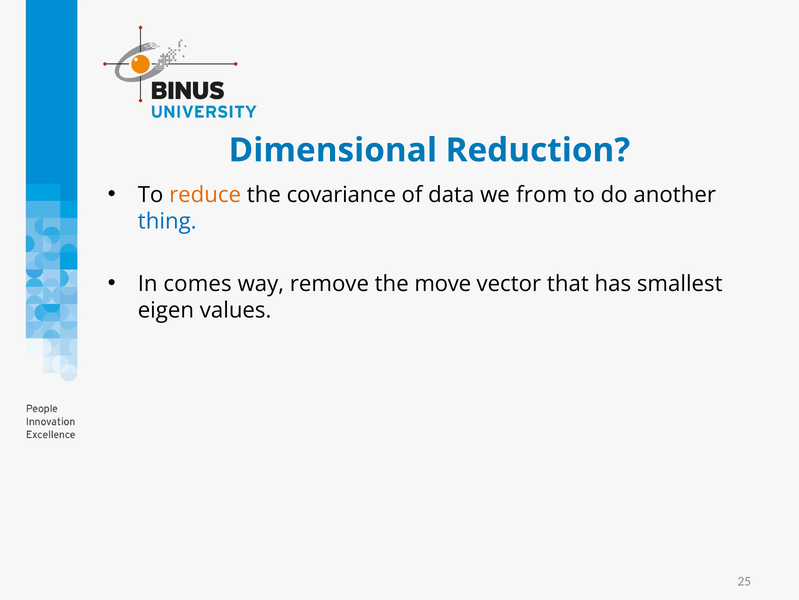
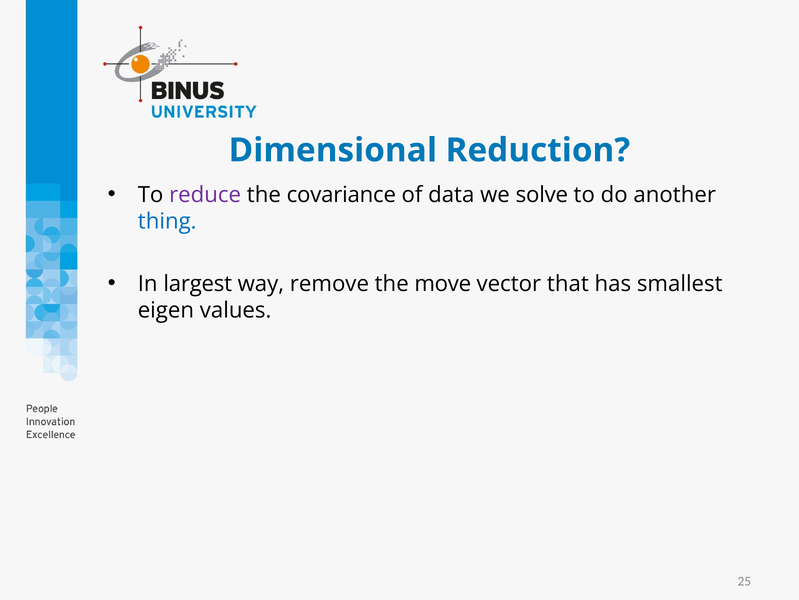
reduce colour: orange -> purple
from: from -> solve
comes: comes -> largest
